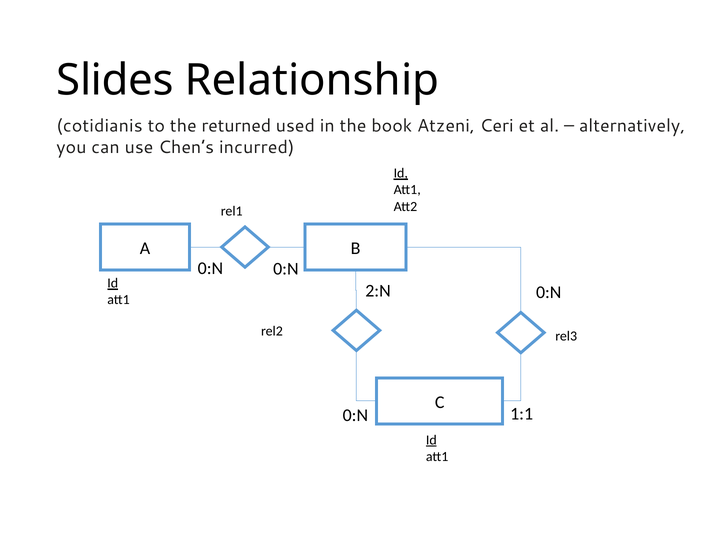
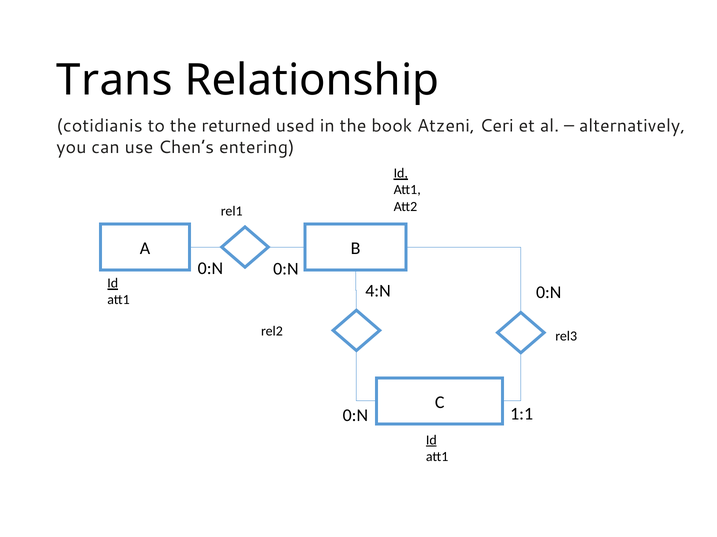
Slides: Slides -> Trans
incurred: incurred -> entering
2:N: 2:N -> 4:N
